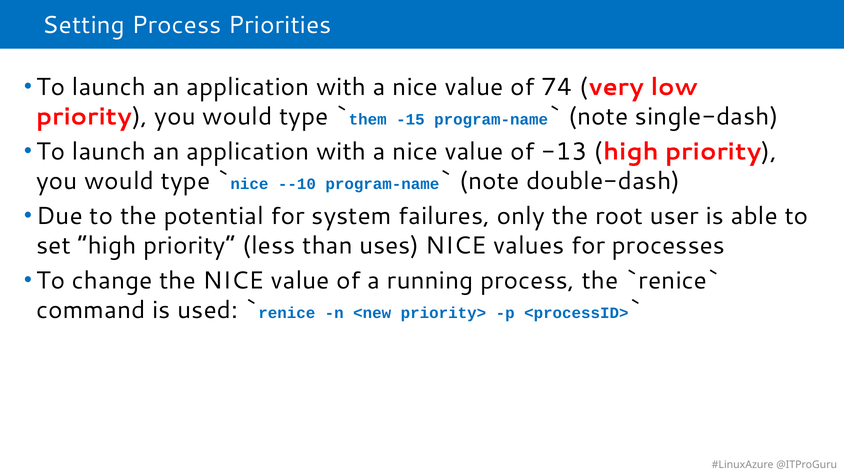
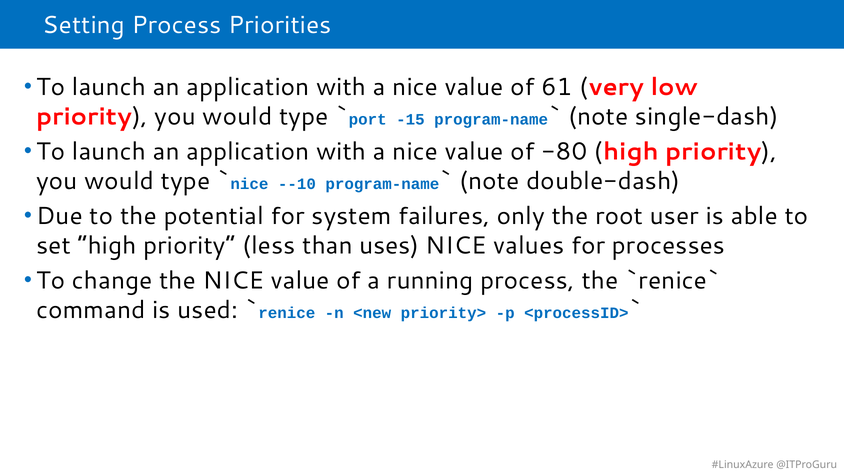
74: 74 -> 61
them: them -> port
-13: -13 -> -80
